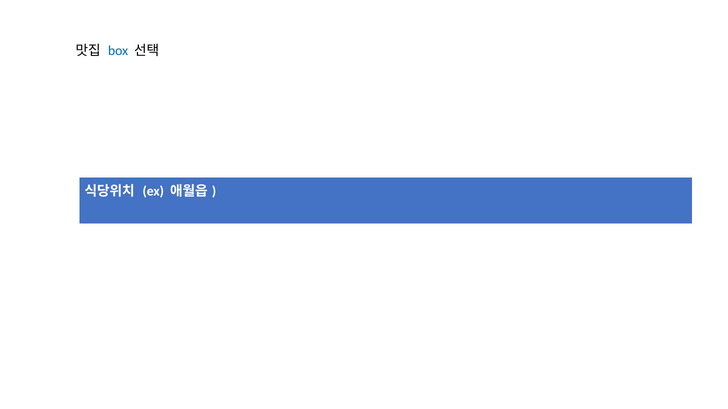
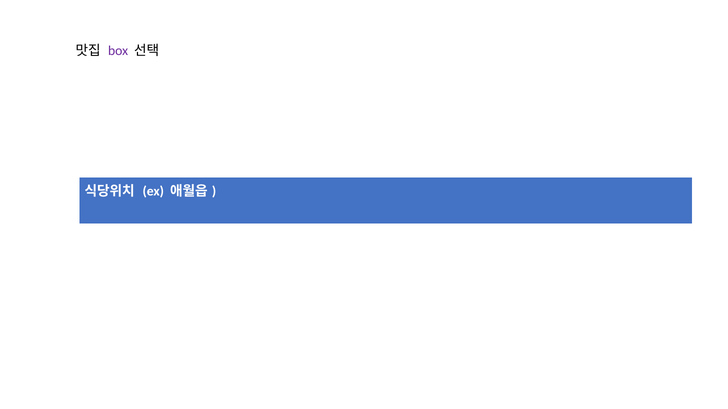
box colour: blue -> purple
